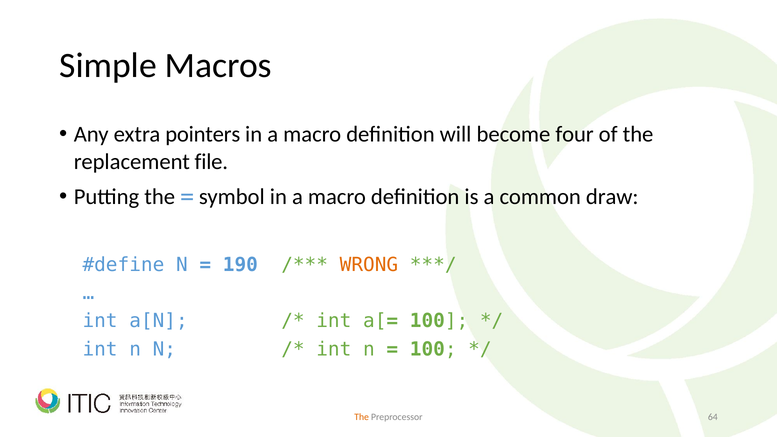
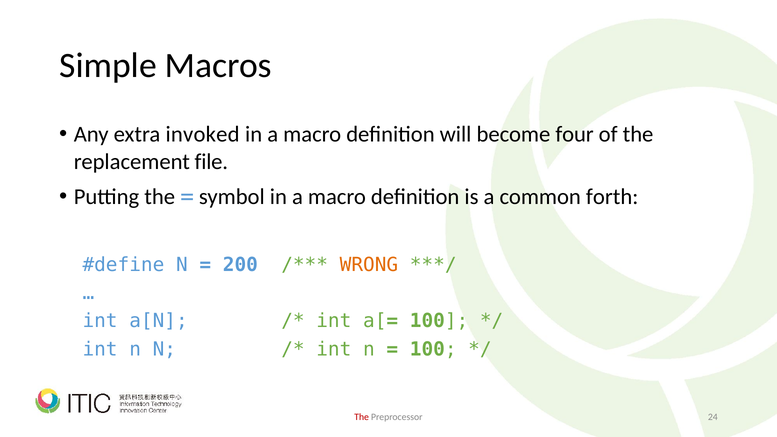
pointers: pointers -> invoked
draw: draw -> forth
190: 190 -> 200
The at (362, 417) colour: orange -> red
64: 64 -> 24
